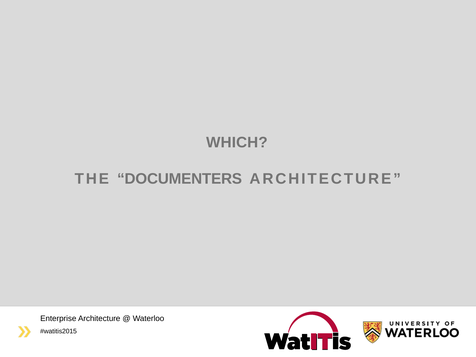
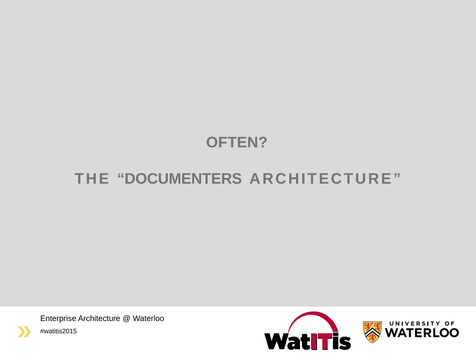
WHICH: WHICH -> OFTEN
